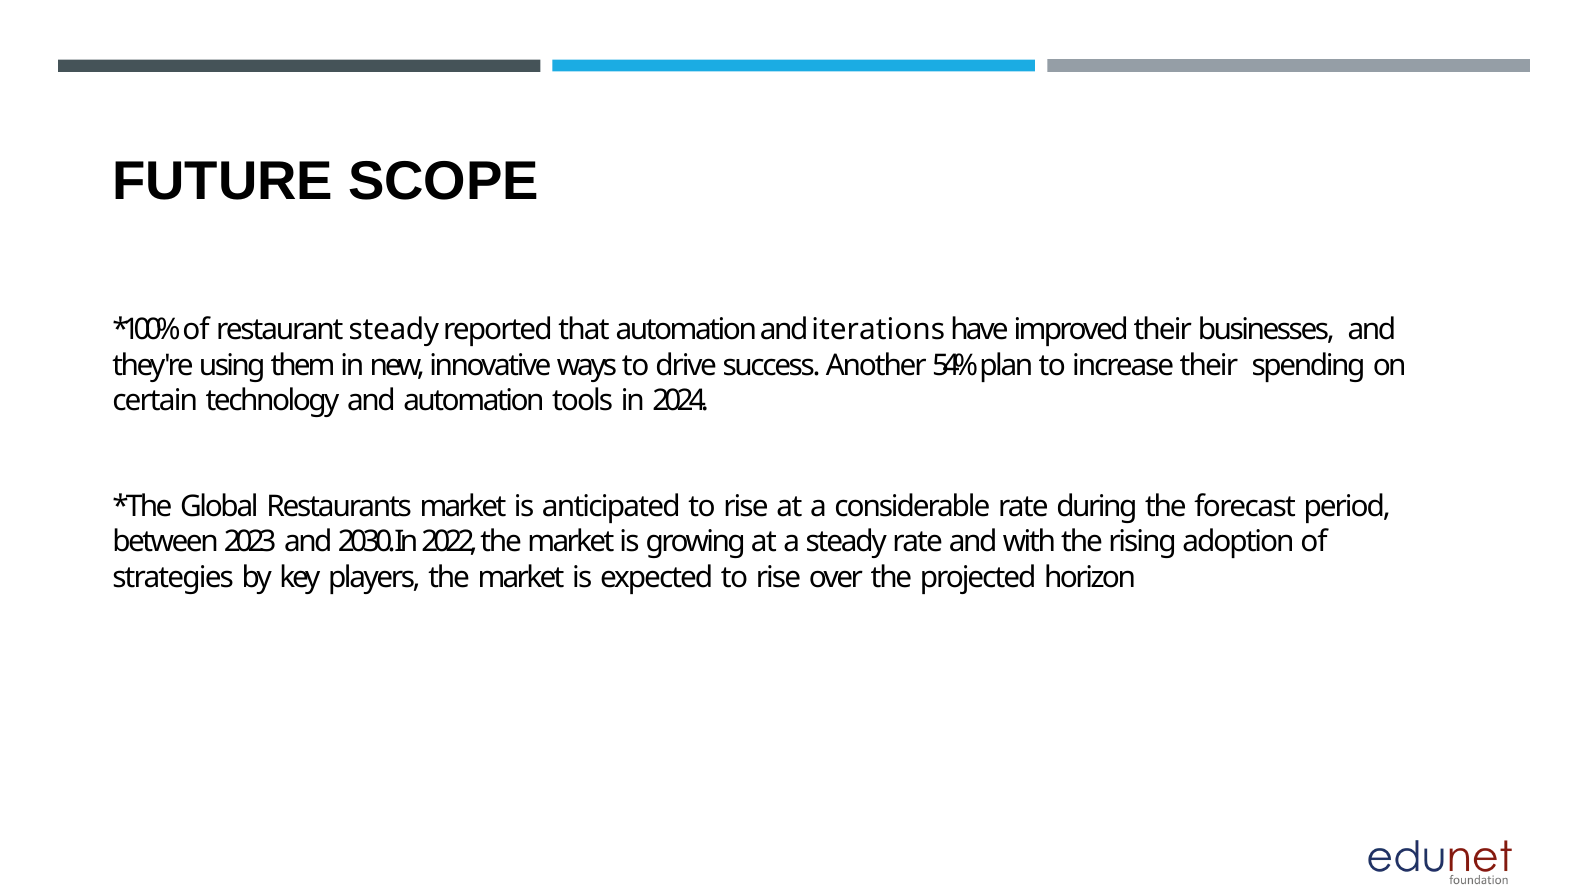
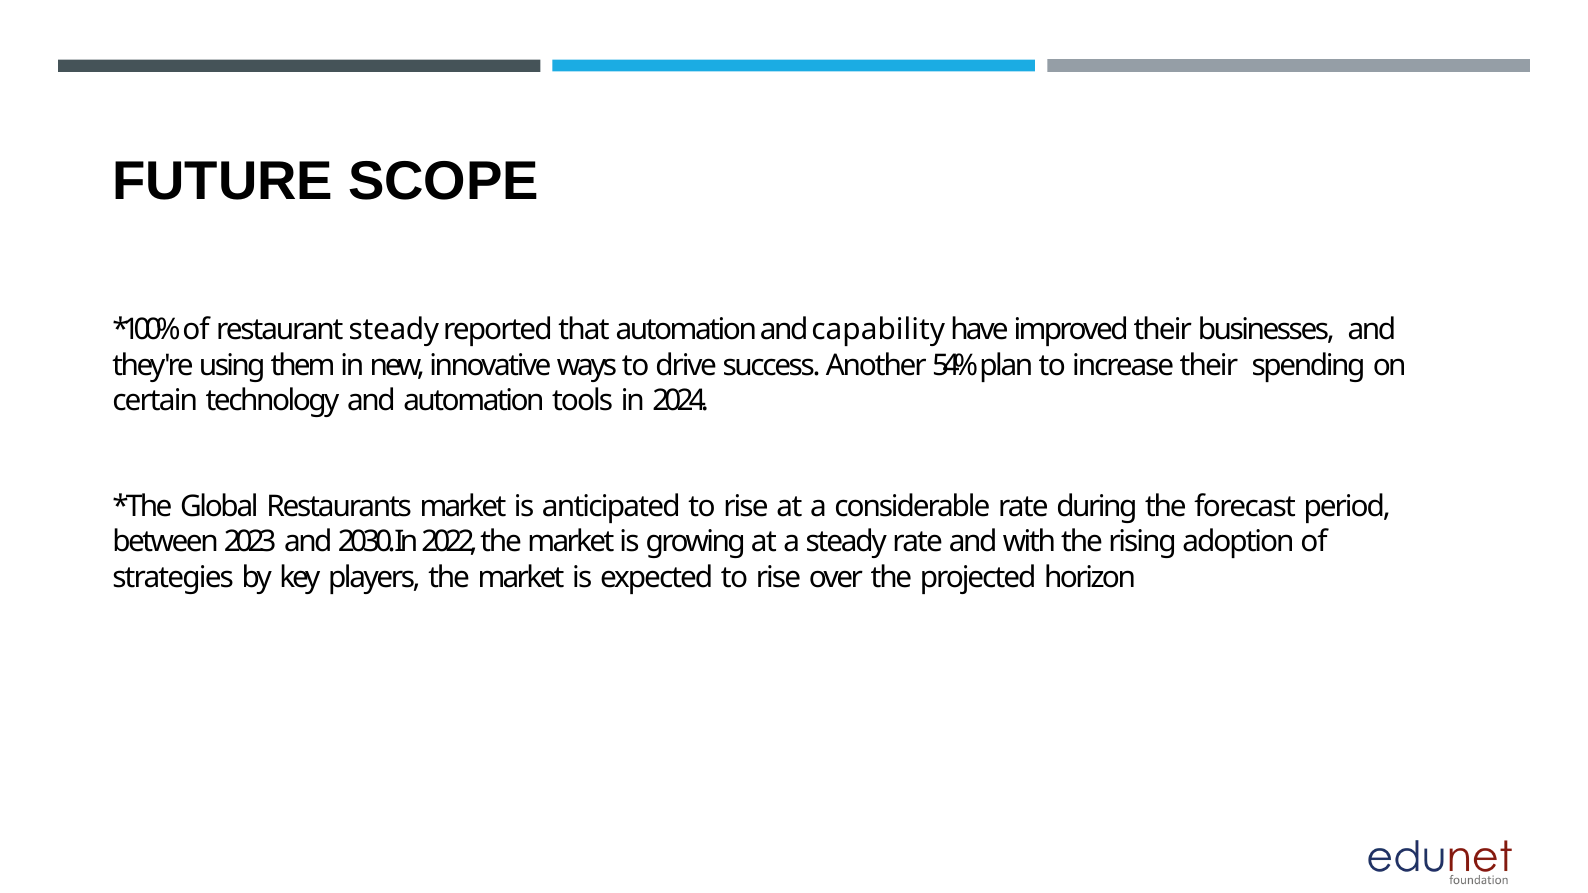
iterations: iterations -> capability
